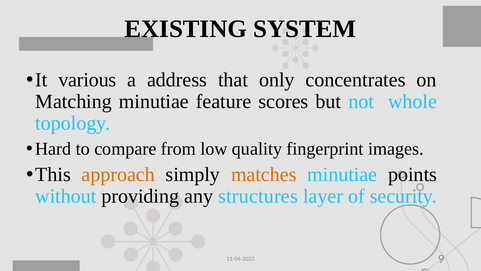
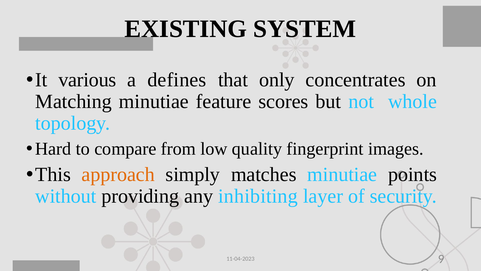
address: address -> defines
matches colour: orange -> black
structures: structures -> inhibiting
